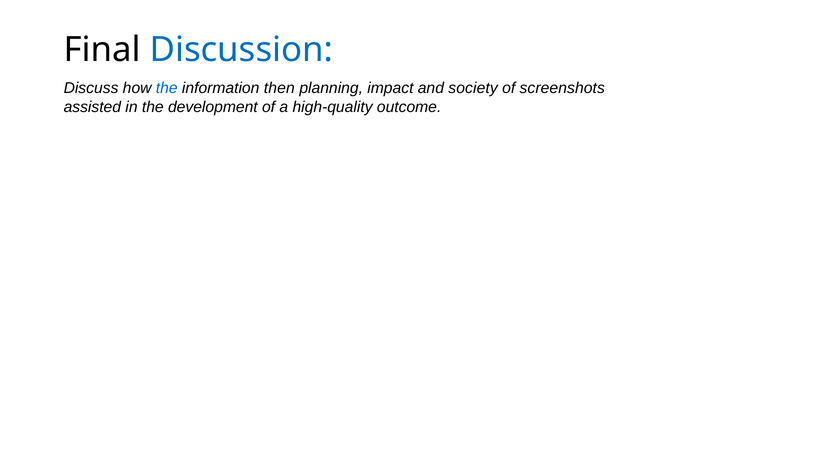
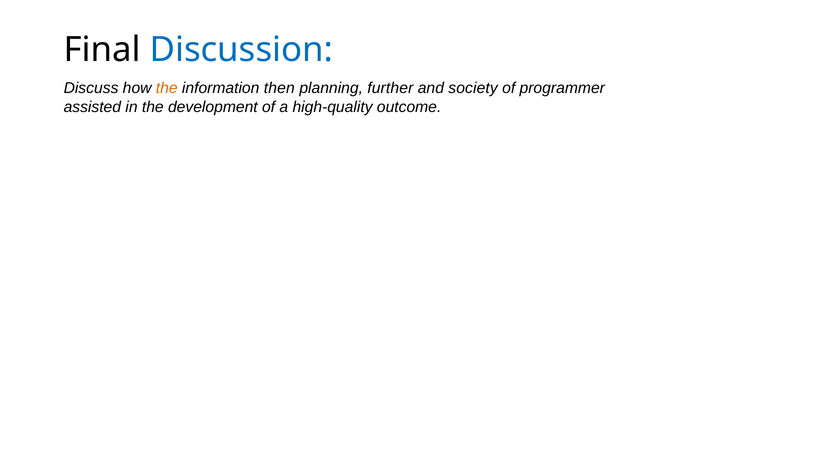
the at (167, 88) colour: blue -> orange
impact: impact -> further
screenshots: screenshots -> programmer
